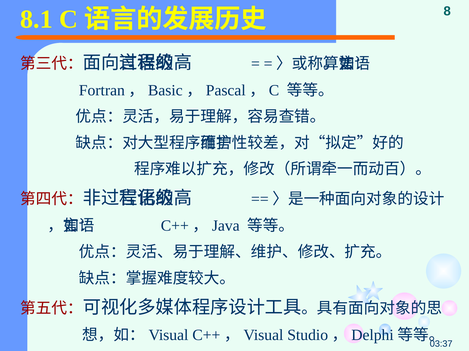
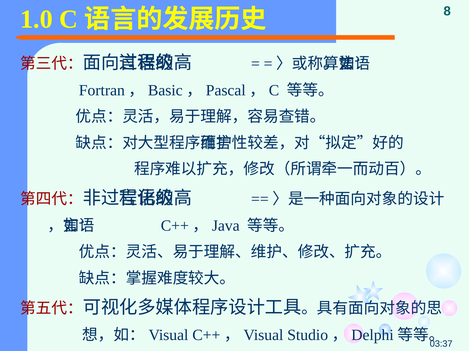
8.1: 8.1 -> 1.0
